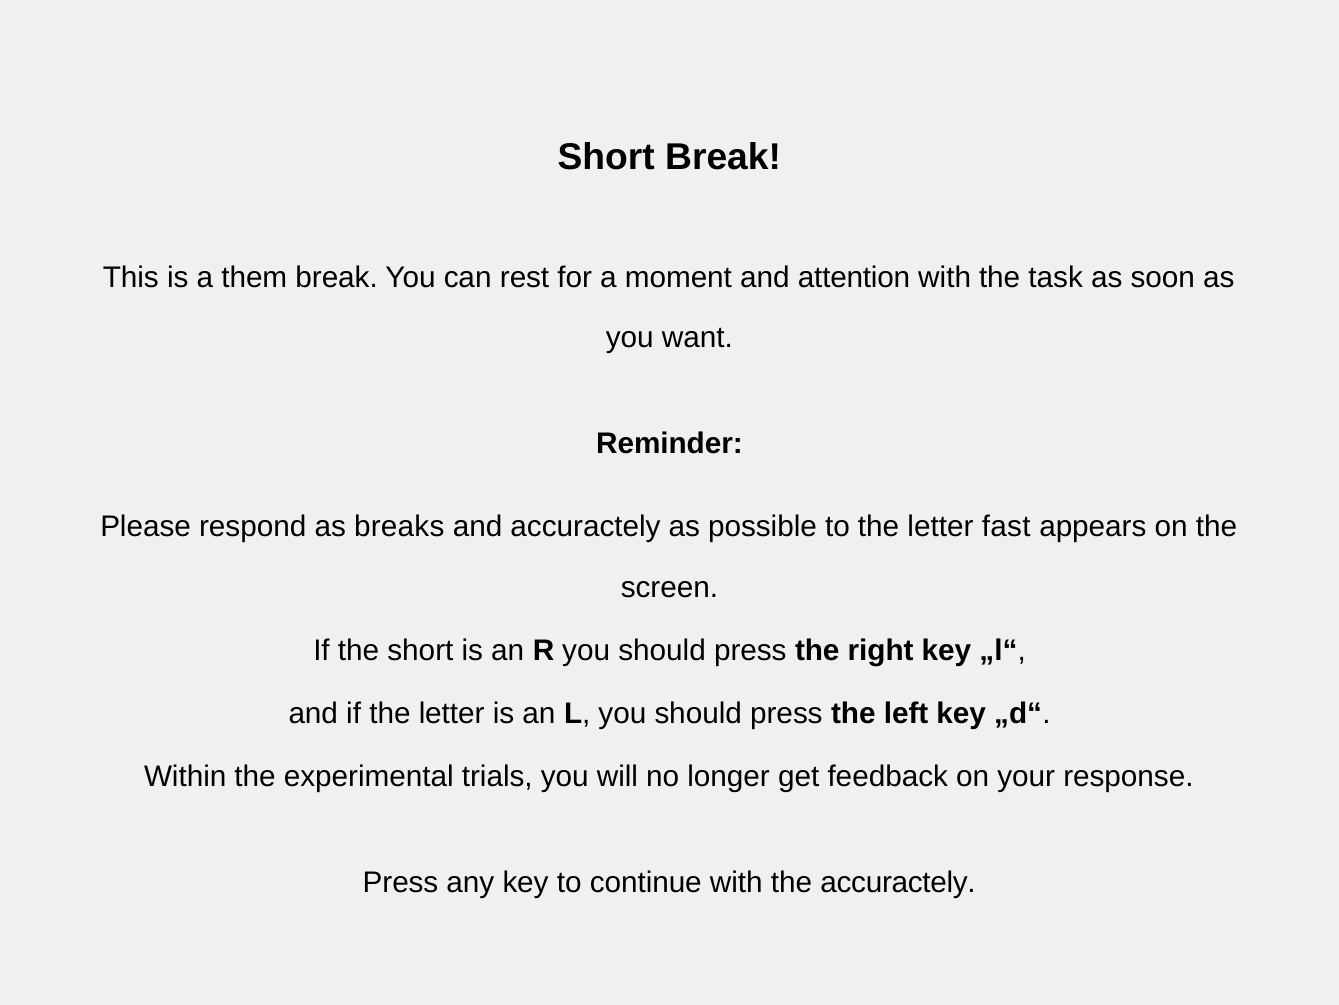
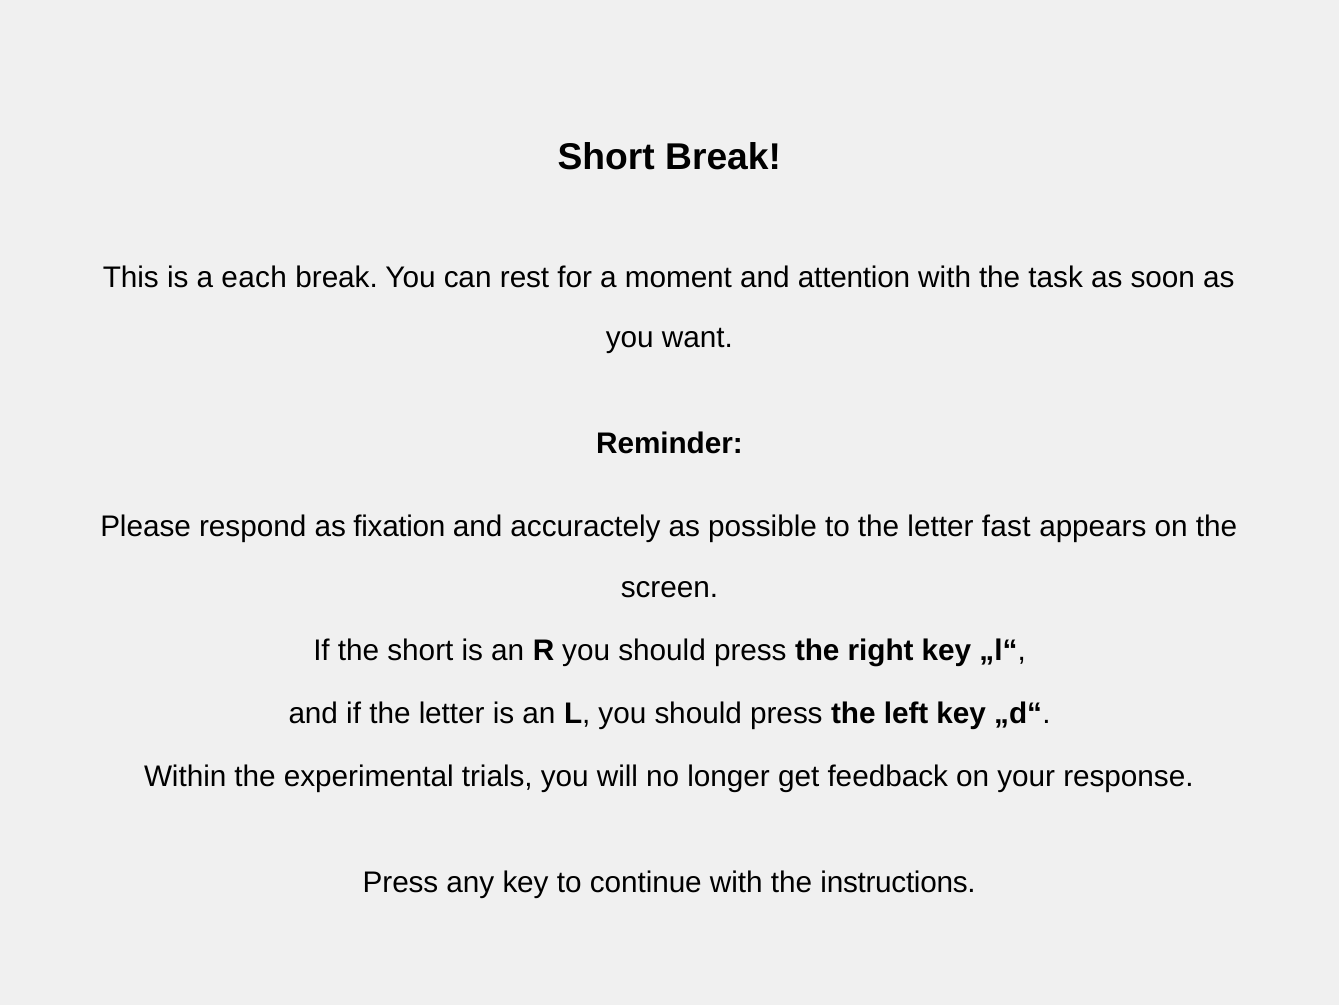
them: them -> each
breaks: breaks -> fixation
the accuractely: accuractely -> instructions
